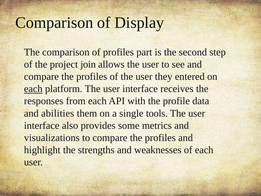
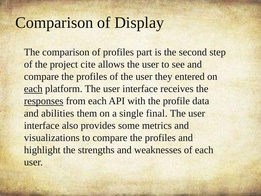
join: join -> cite
responses underline: none -> present
tools: tools -> final
